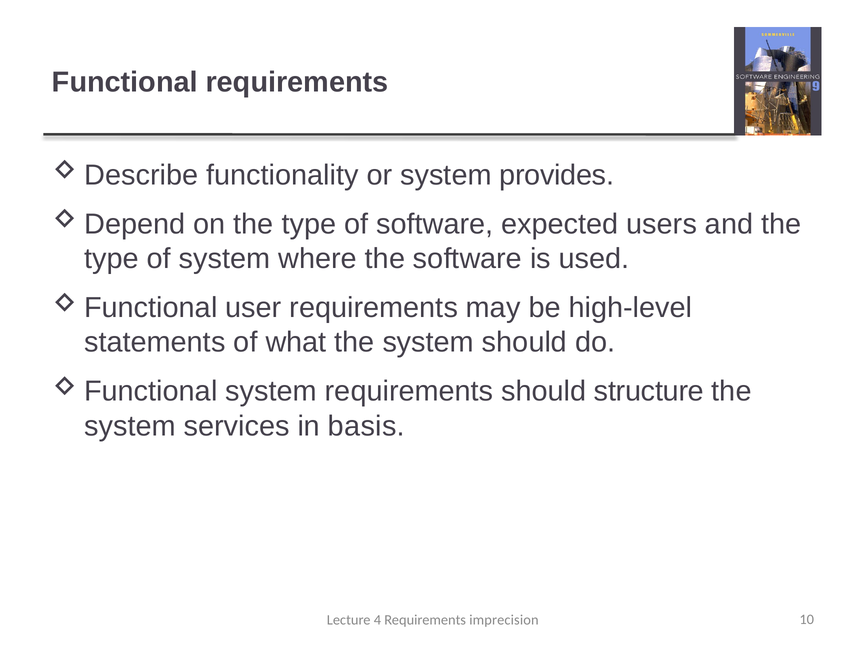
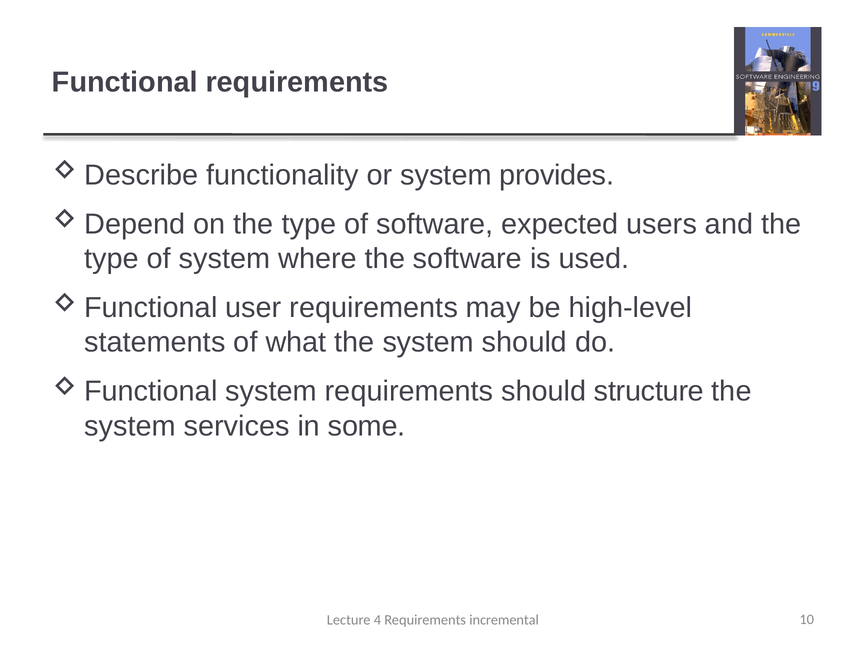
basis: basis -> some
imprecision: imprecision -> incremental
